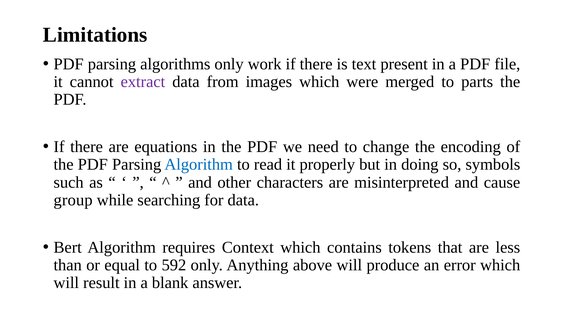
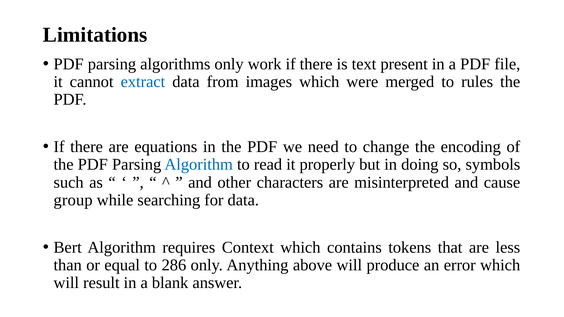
extract colour: purple -> blue
parts: parts -> rules
592: 592 -> 286
